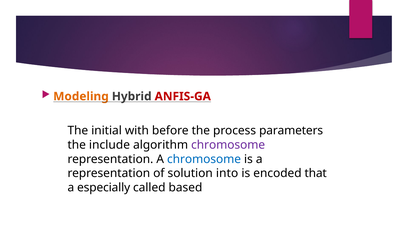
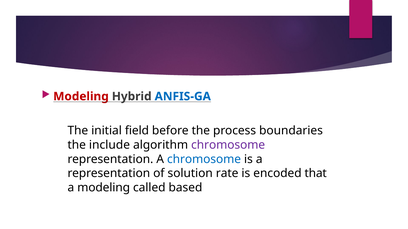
Modeling at (81, 97) colour: orange -> red
ANFIS-GA colour: red -> blue
with: with -> field
parameters: parameters -> boundaries
into: into -> rate
a especially: especially -> modeling
